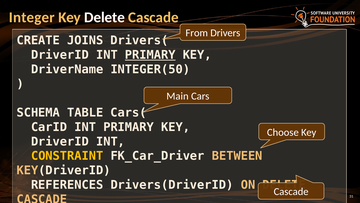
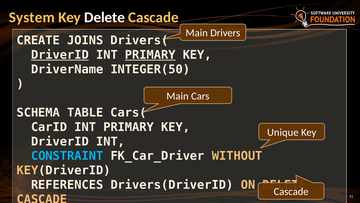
Integer: Integer -> System
From at (197, 33): From -> Main
DriverID at (60, 55) underline: none -> present
Choose: Choose -> Unique
CONSTRAINT colour: yellow -> light blue
BETWEEN: BETWEEN -> WITHOUT
